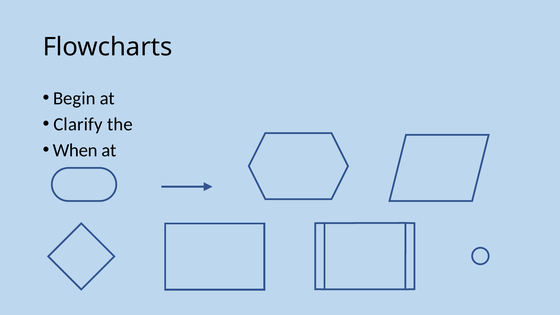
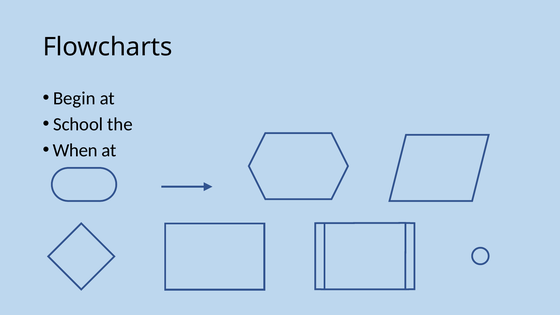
Clarify: Clarify -> School
